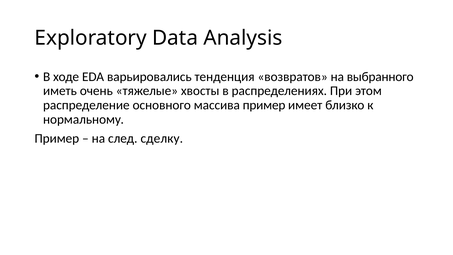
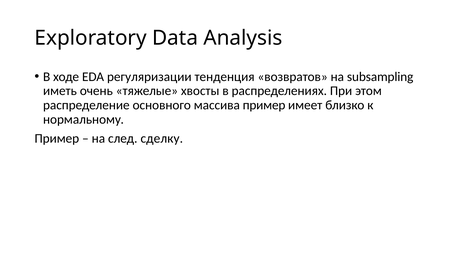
варьировались: варьировались -> регуляризации
выбранного: выбранного -> subsampling
